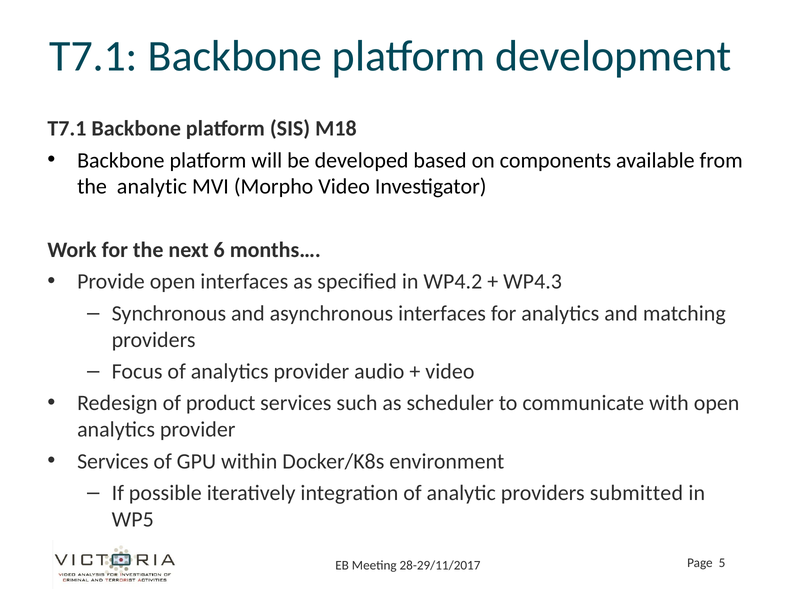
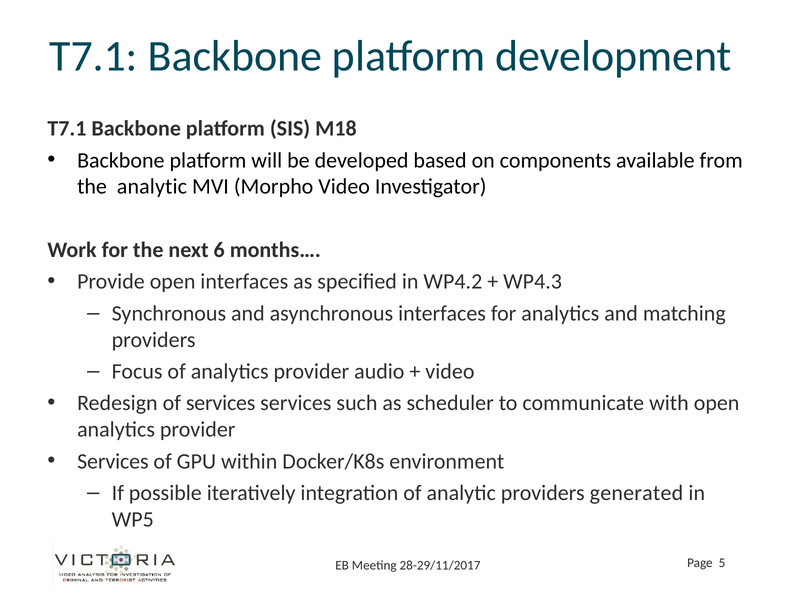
of product: product -> services
submitted: submitted -> generated
